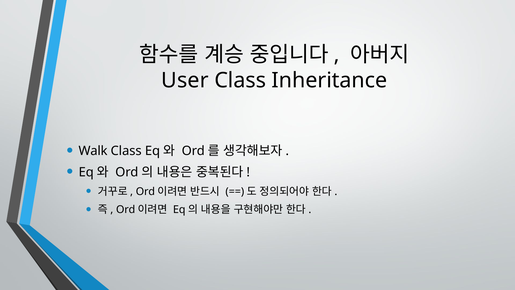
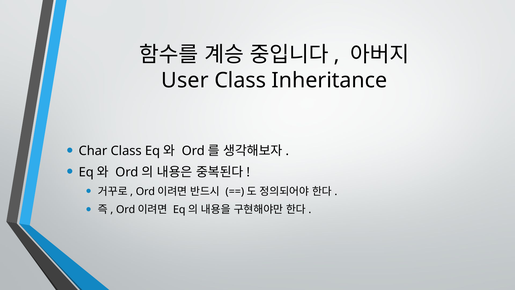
Walk: Walk -> Char
